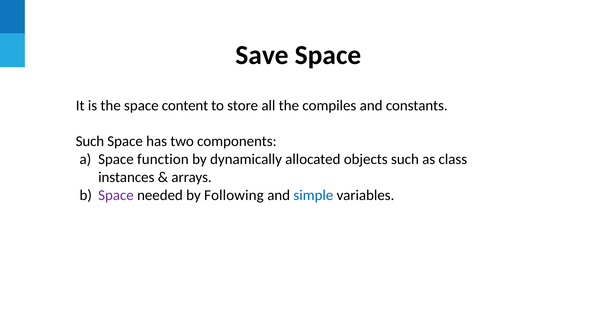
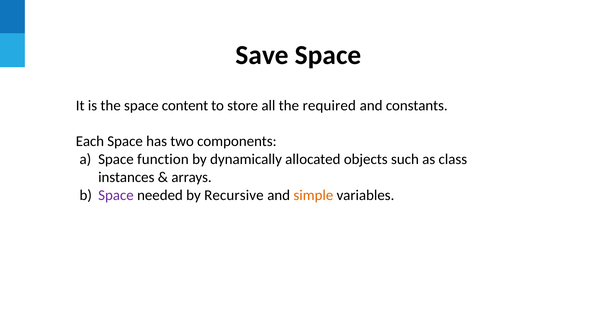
compiles: compiles -> required
Such at (90, 141): Such -> Each
Following: Following -> Recursive
simple colour: blue -> orange
